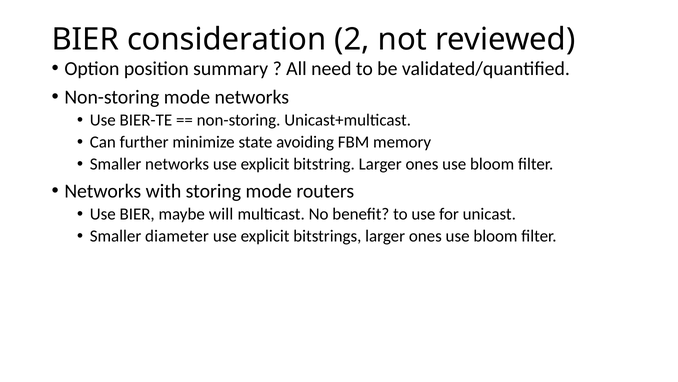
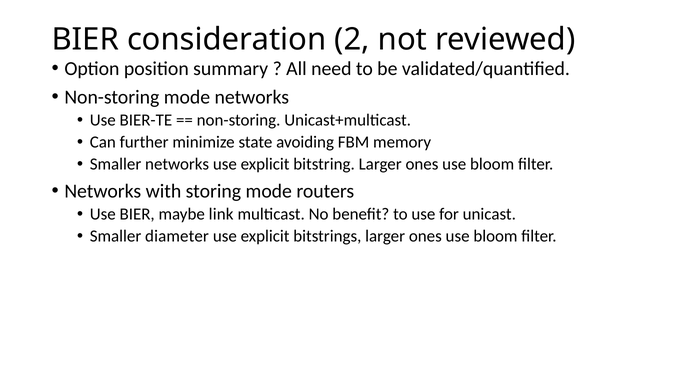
will: will -> link
